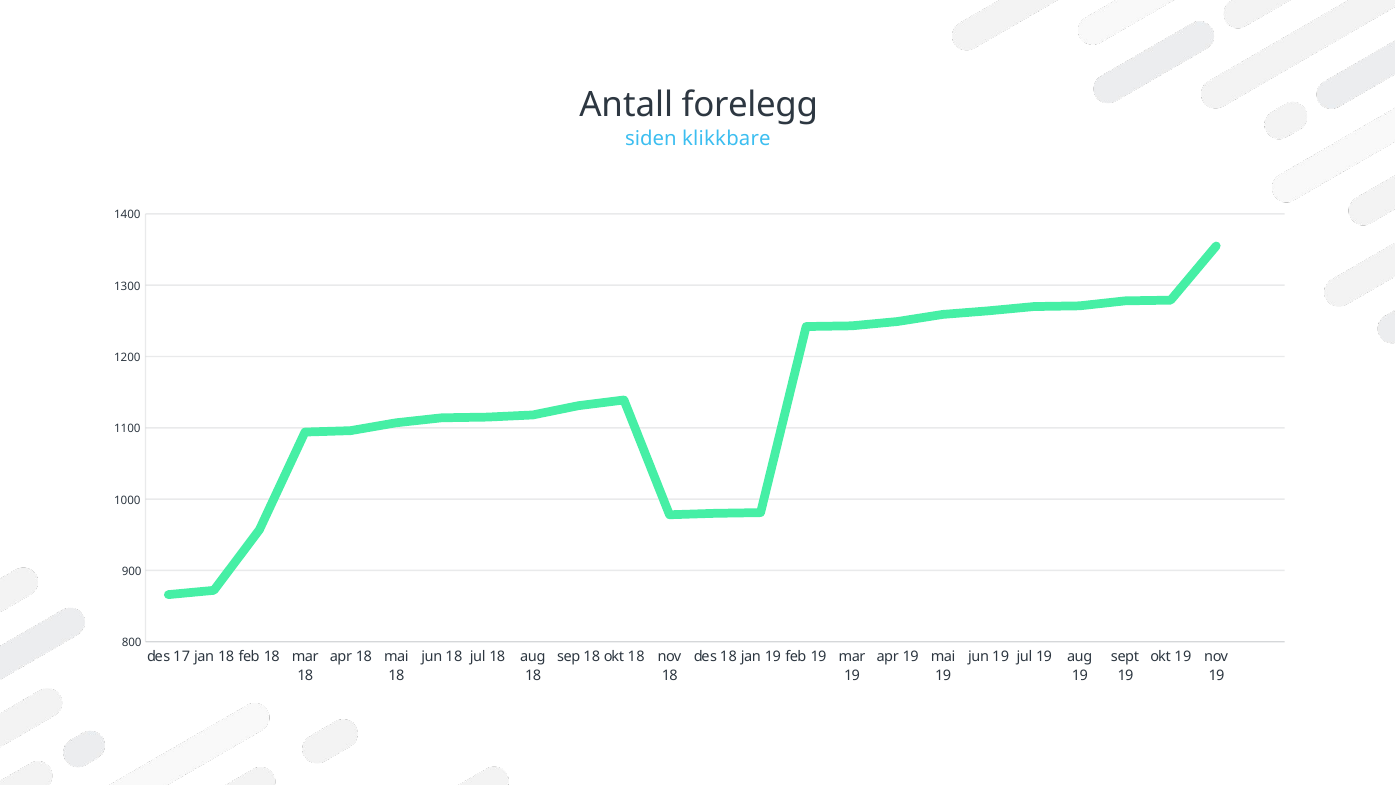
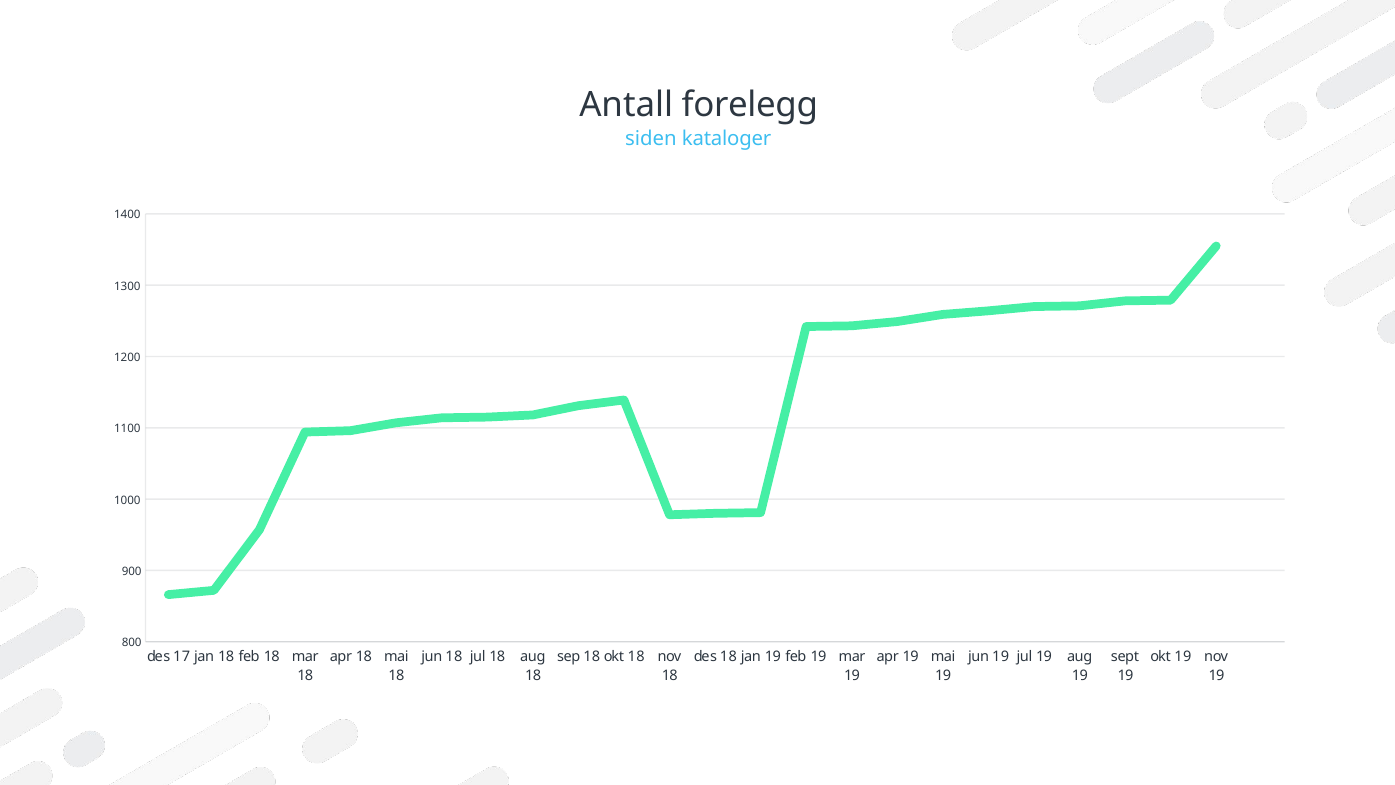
klikkbare: klikkbare -> kataloger
